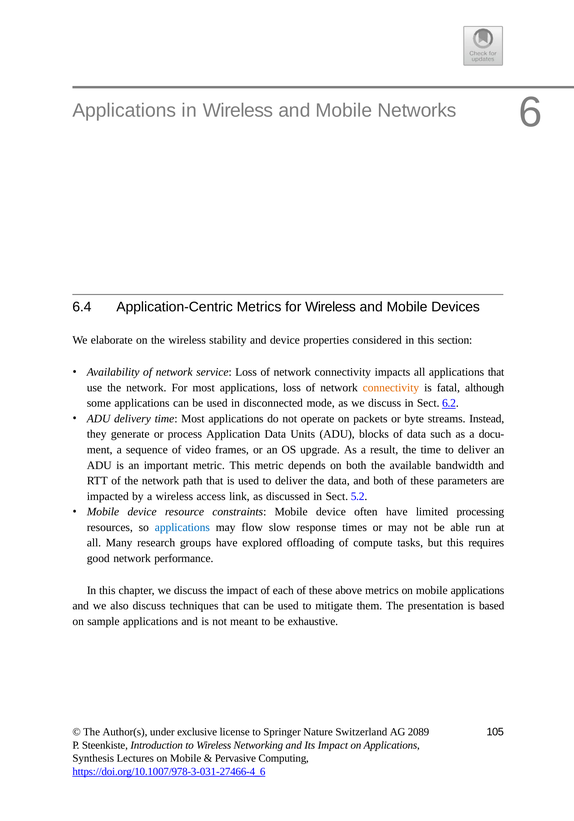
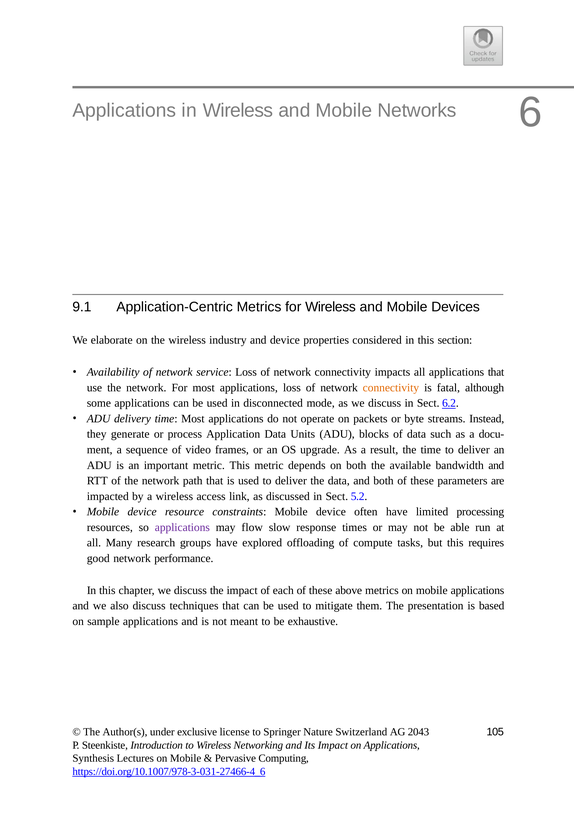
6.4: 6.4 -> 9.1
stability: stability -> industry
applications at (182, 527) colour: blue -> purple
2089: 2089 -> 2043
